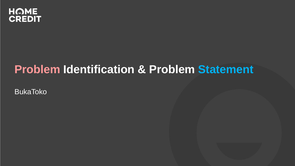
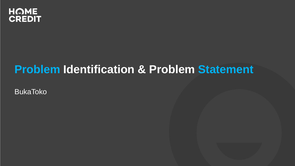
Problem at (37, 69) colour: pink -> light blue
